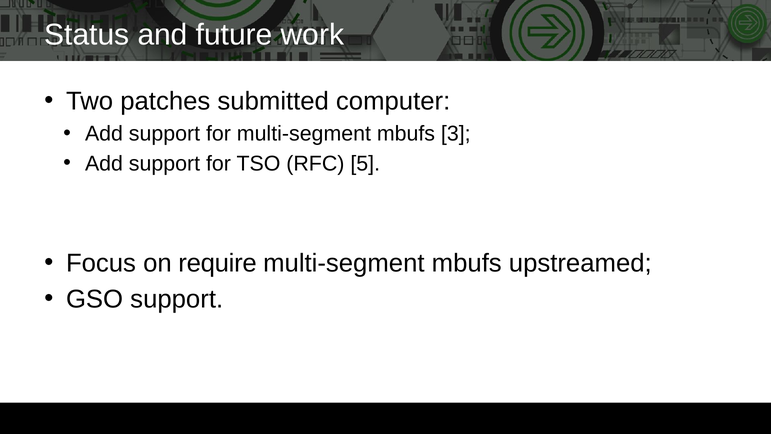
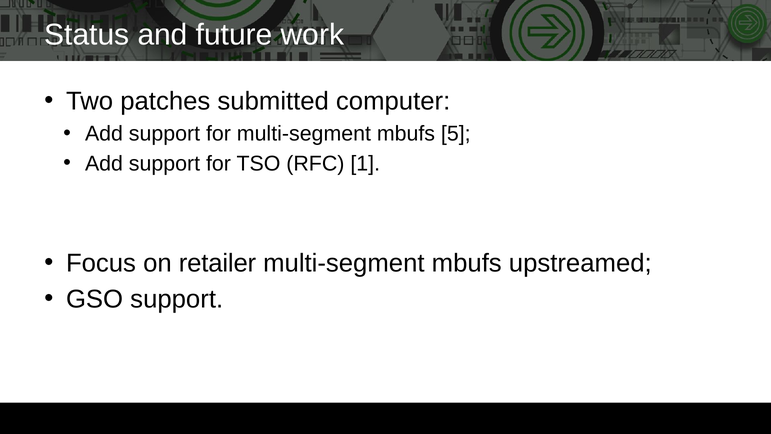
3: 3 -> 5
5: 5 -> 1
require: require -> retailer
